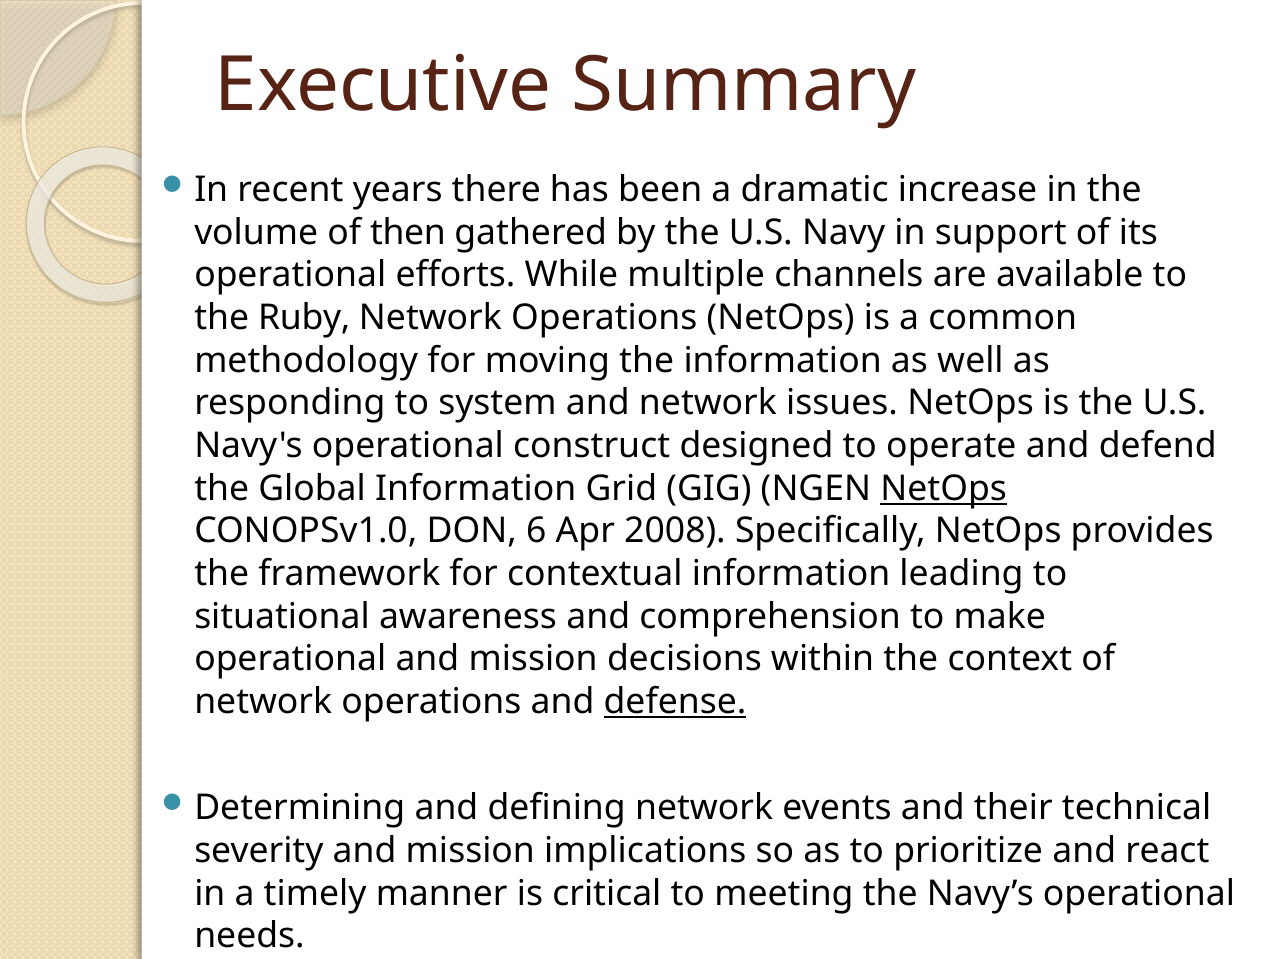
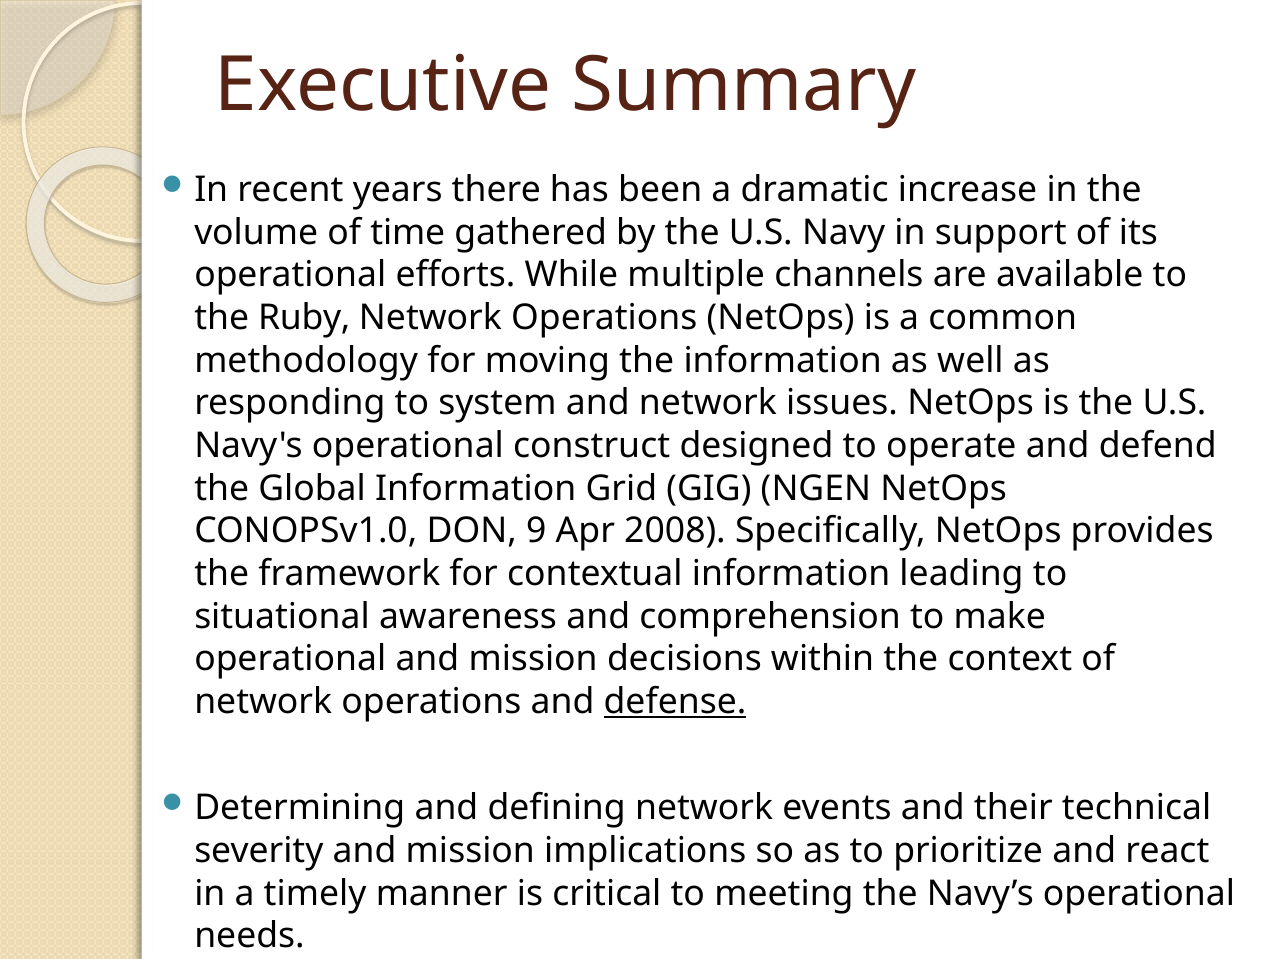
then: then -> time
NetOps at (944, 488) underline: present -> none
6: 6 -> 9
